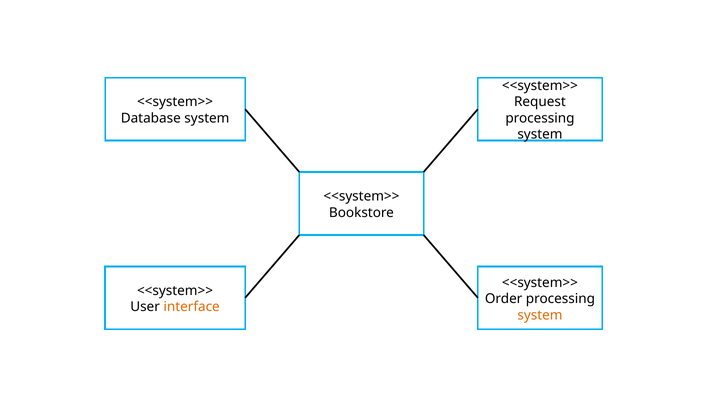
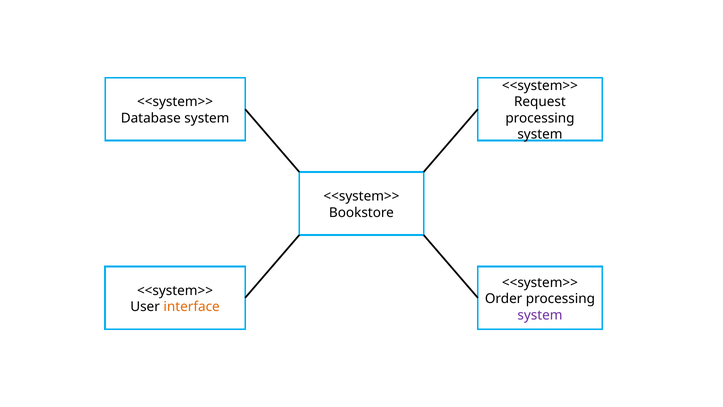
system at (540, 315) colour: orange -> purple
